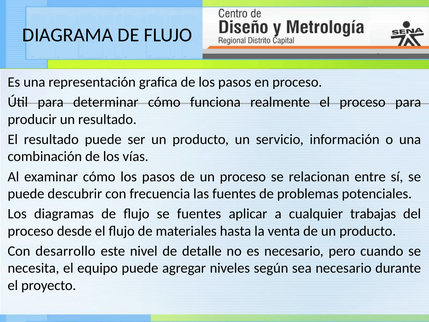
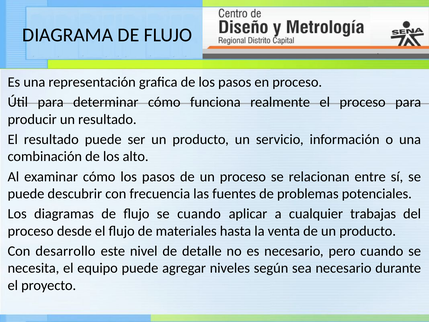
vías: vías -> alto
se fuentes: fuentes -> cuando
